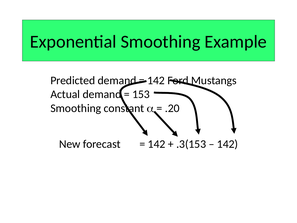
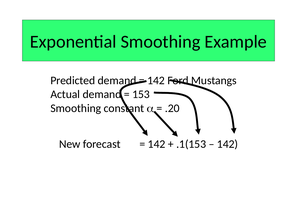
.3(153: .3(153 -> .1(153
